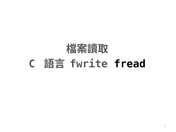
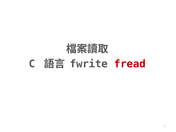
fread colour: black -> red
